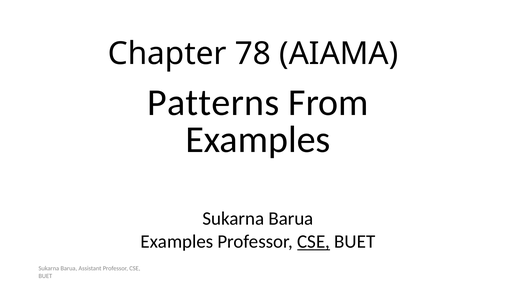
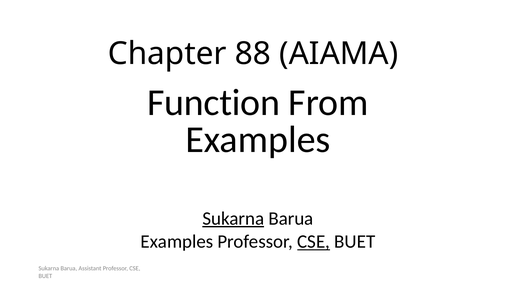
78: 78 -> 88
Patterns: Patterns -> Function
Sukarna at (233, 218) underline: none -> present
